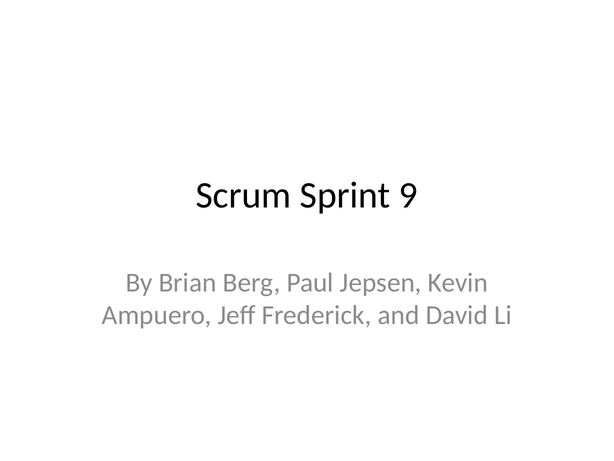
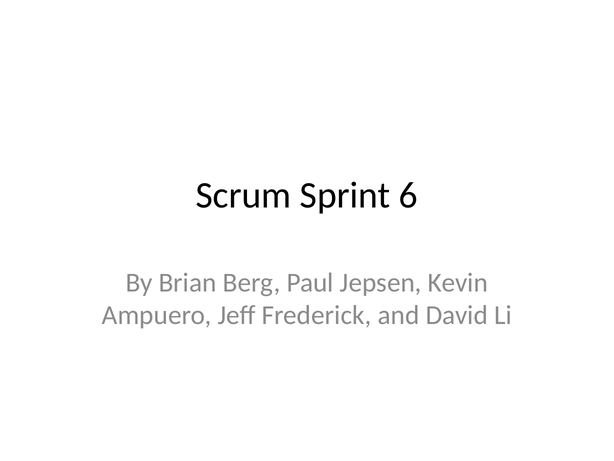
9: 9 -> 6
